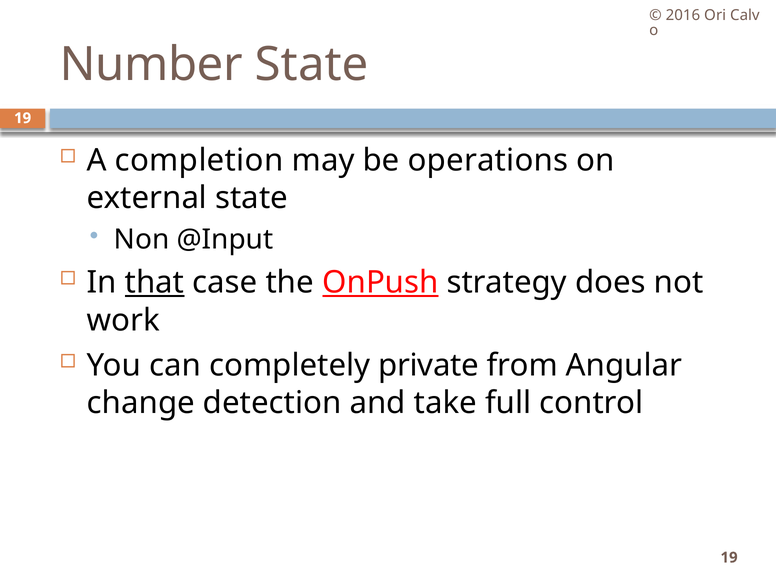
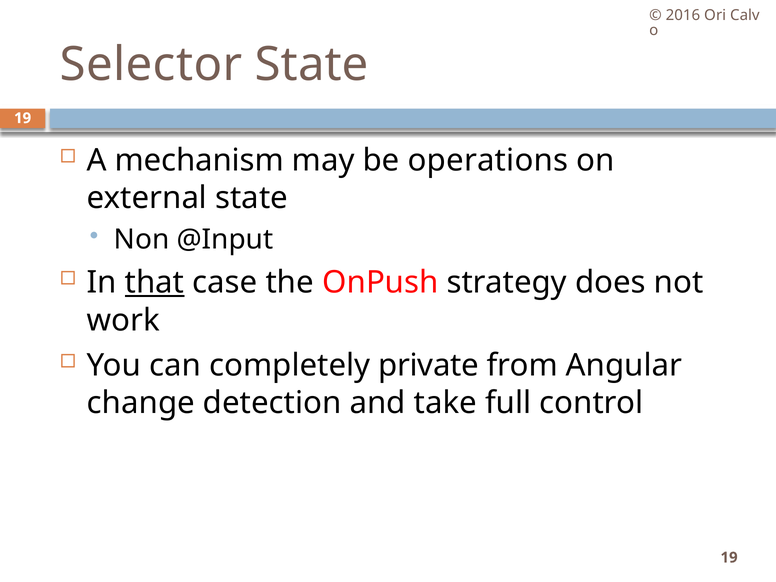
Number: Number -> Selector
completion: completion -> mechanism
OnPush underline: present -> none
